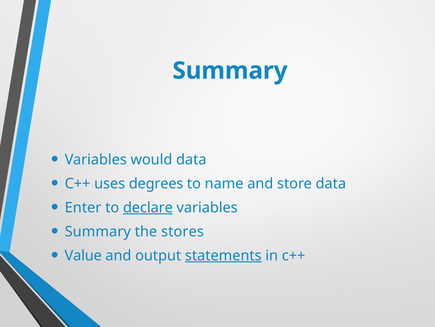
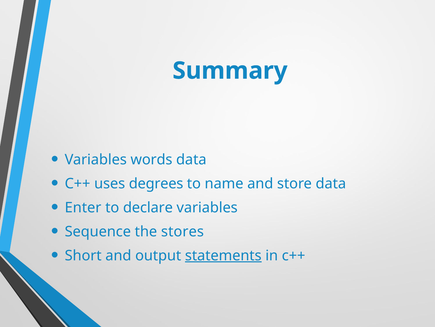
would: would -> words
declare underline: present -> none
Summary at (98, 231): Summary -> Sequence
Value: Value -> Short
